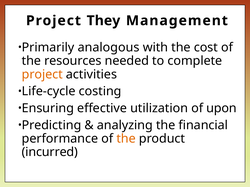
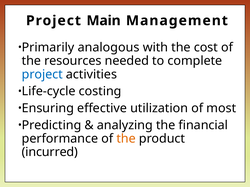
They: They -> Main
project at (42, 75) colour: orange -> blue
upon: upon -> most
